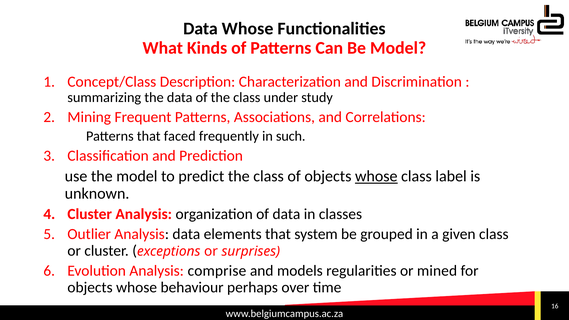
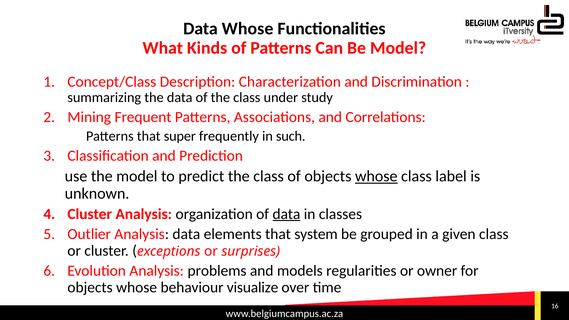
faced: faced -> super
data at (286, 214) underline: none -> present
comprise: comprise -> problems
mined: mined -> owner
perhaps: perhaps -> visualize
